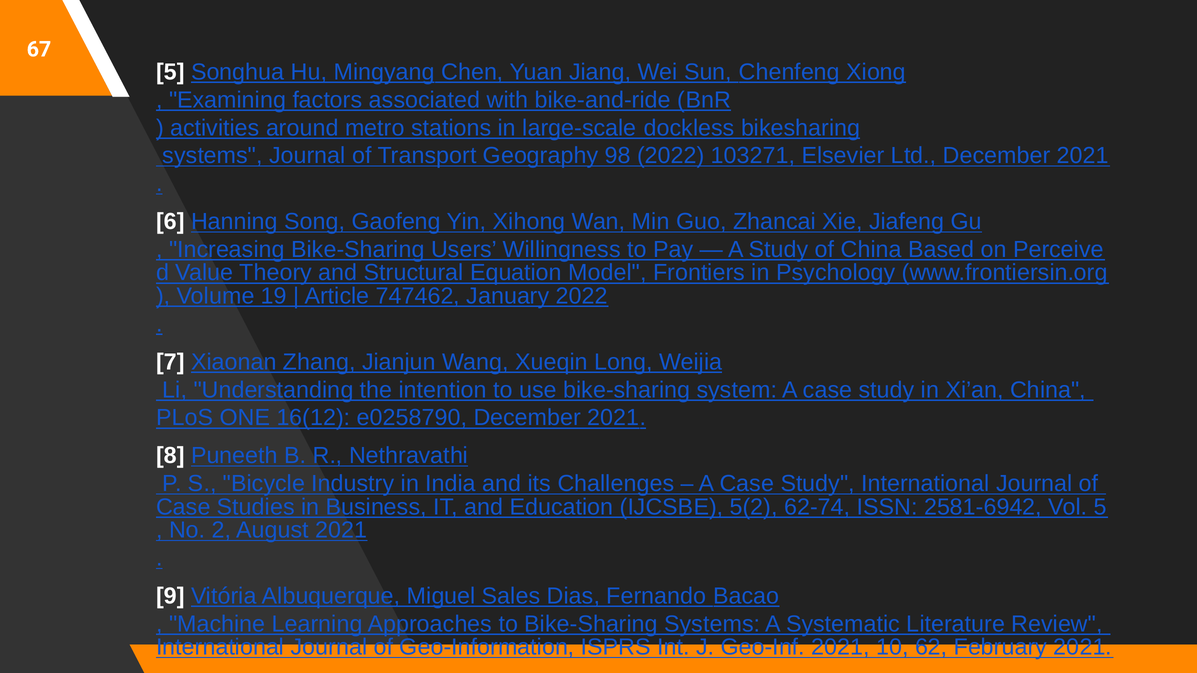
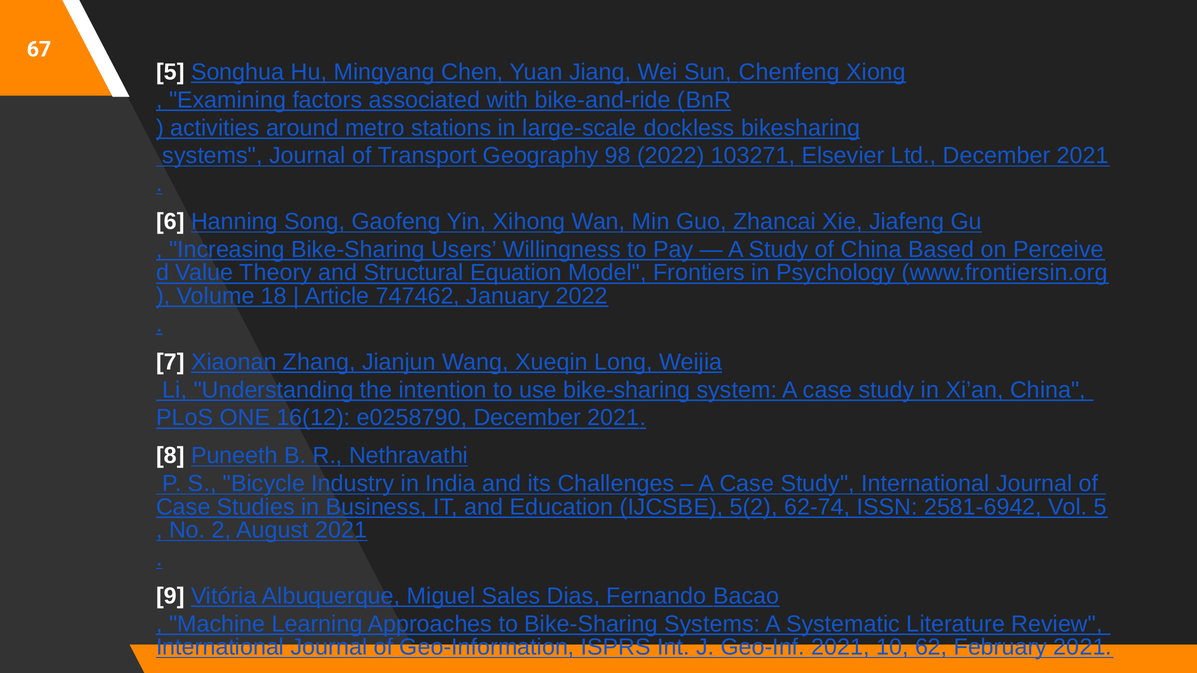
19: 19 -> 18
